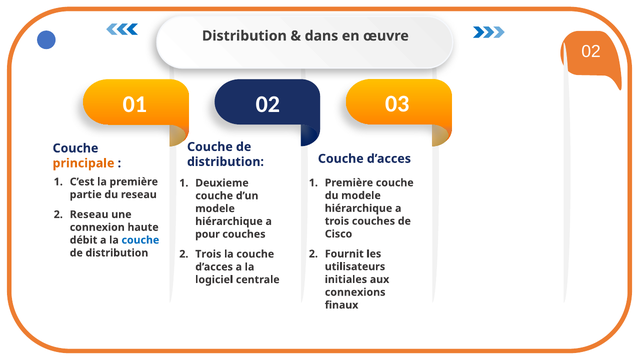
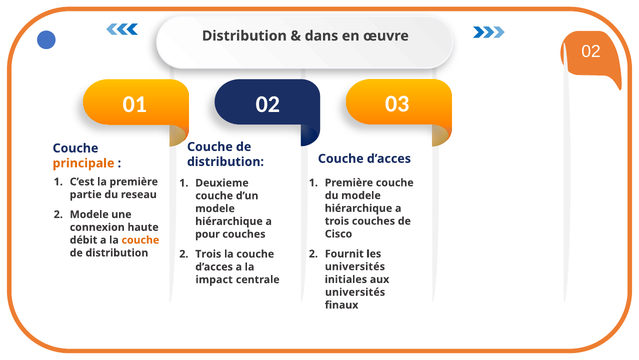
Reseau at (89, 214): Reseau -> Modele
couche at (140, 240) colour: blue -> orange
utilisateurs at (355, 266): utilisateurs -> universités
logiciel: logiciel -> impact
connexions at (355, 292): connexions -> universités
